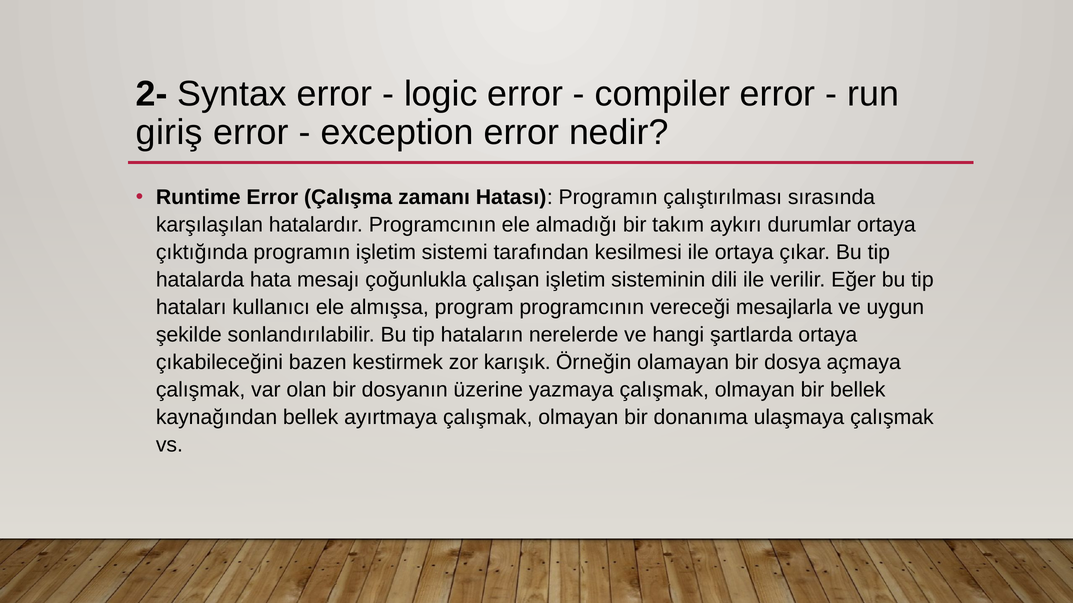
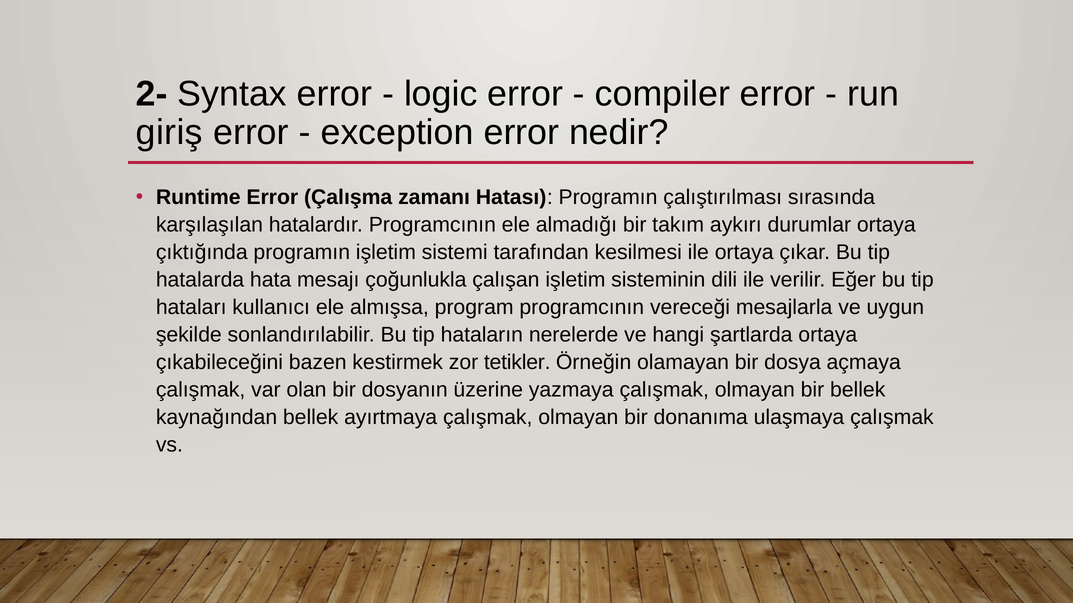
karışık: karışık -> tetikler
